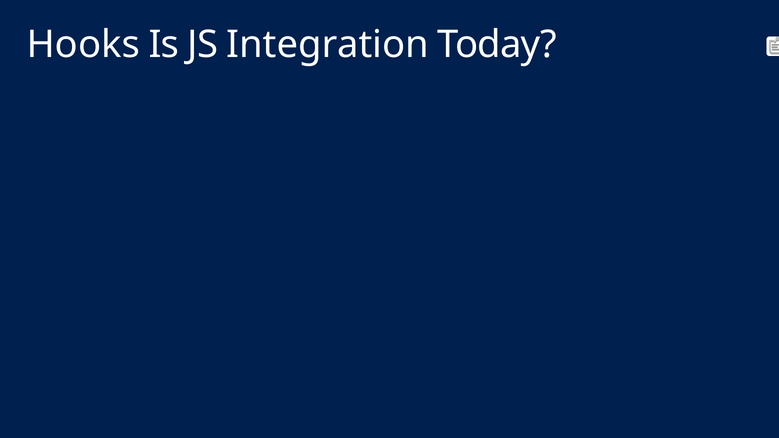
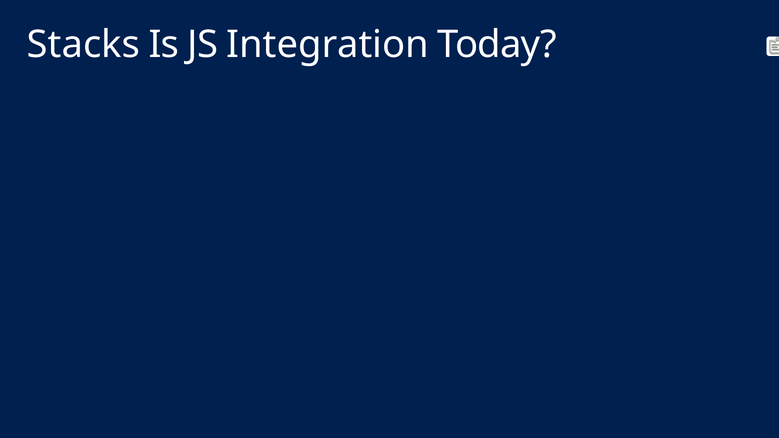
Hooks: Hooks -> Stacks
